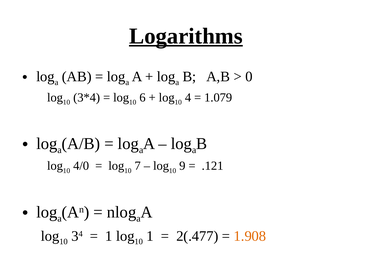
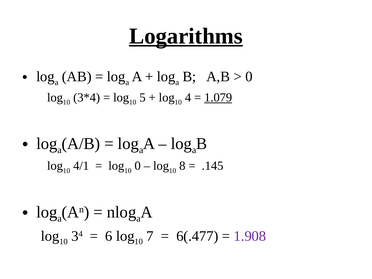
6: 6 -> 5
1.079 underline: none -> present
4/0: 4/0 -> 4/1
7 at (138, 166): 7 -> 0
9: 9 -> 8
.121: .121 -> .145
1 at (109, 236): 1 -> 6
1 at (150, 236): 1 -> 7
2(.477: 2(.477 -> 6(.477
1.908 colour: orange -> purple
